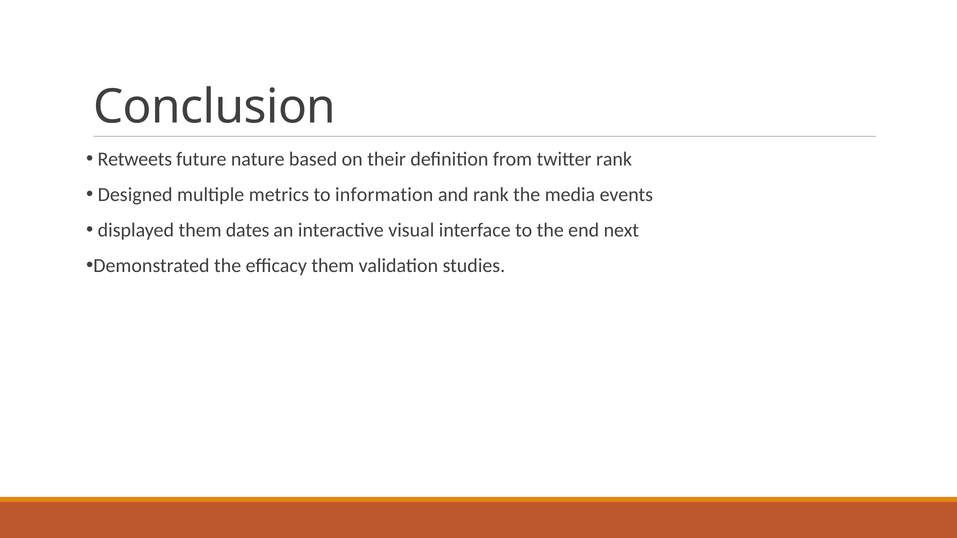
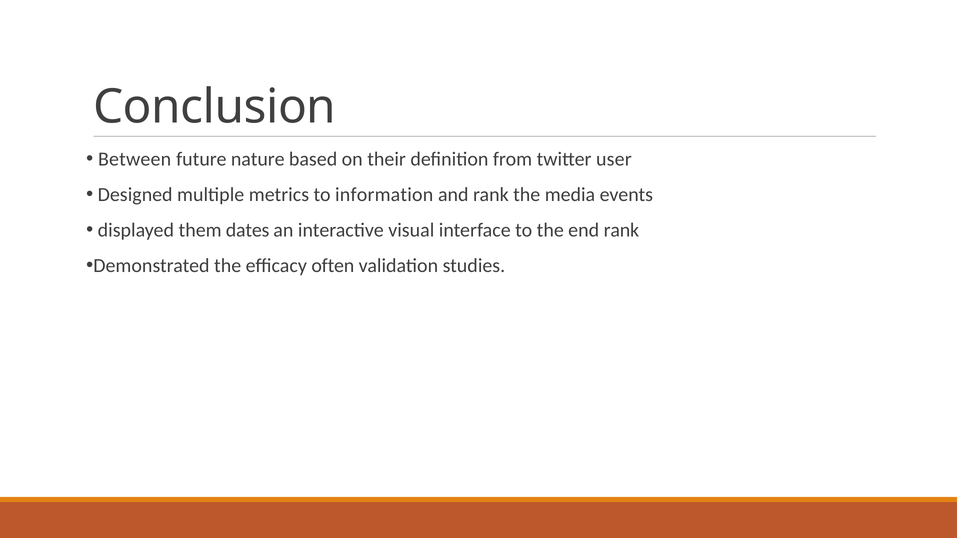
Retweets: Retweets -> Between
twitter rank: rank -> user
end next: next -> rank
efficacy them: them -> often
